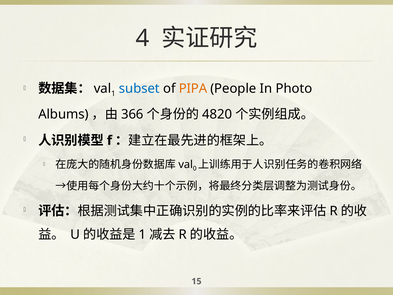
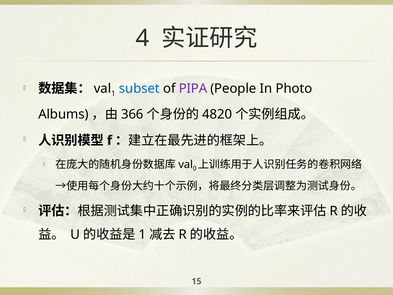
PIPA colour: orange -> purple
